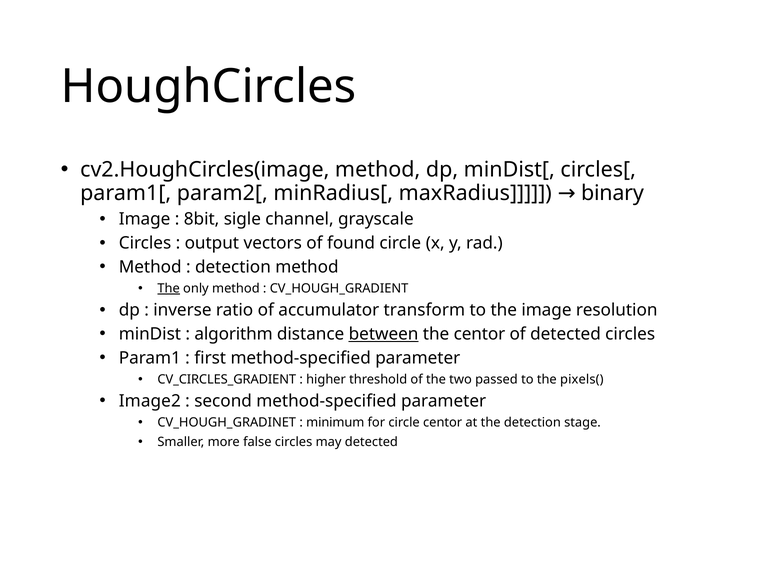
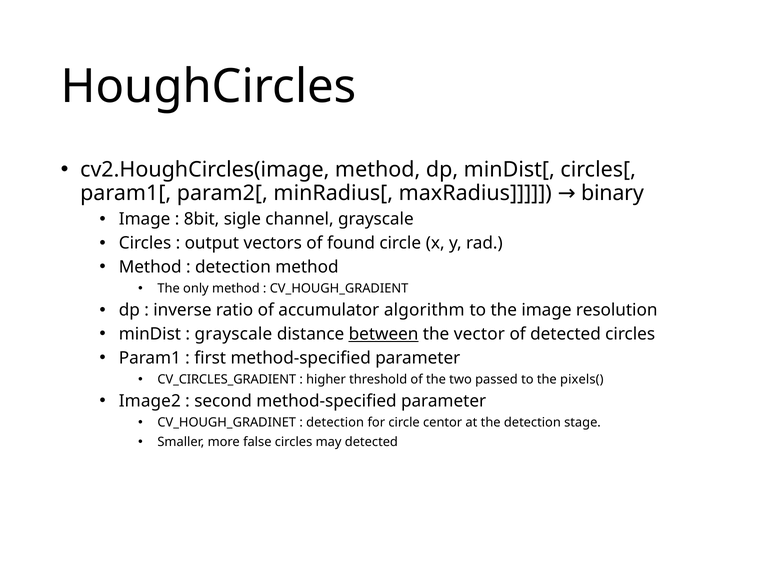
The at (169, 288) underline: present -> none
transform: transform -> algorithm
algorithm at (234, 334): algorithm -> grayscale
the centor: centor -> vector
minimum at (335, 422): minimum -> detection
